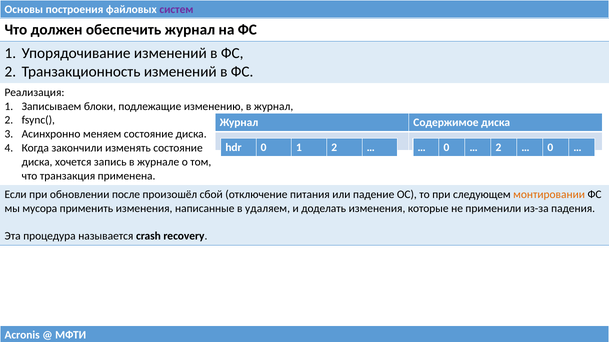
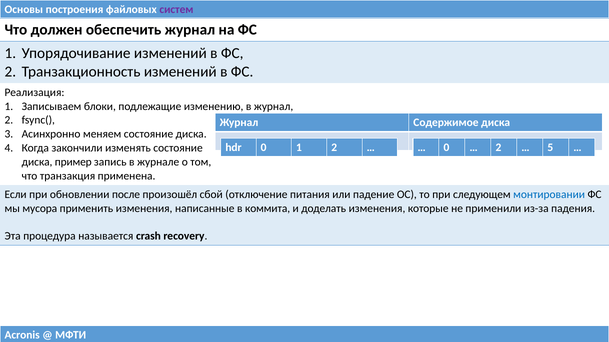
0 at (550, 148): 0 -> 5
хочется: хочется -> пример
монтировании colour: orange -> blue
удаляем: удаляем -> коммита
